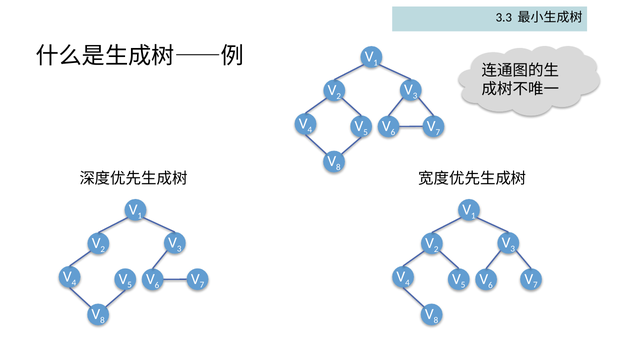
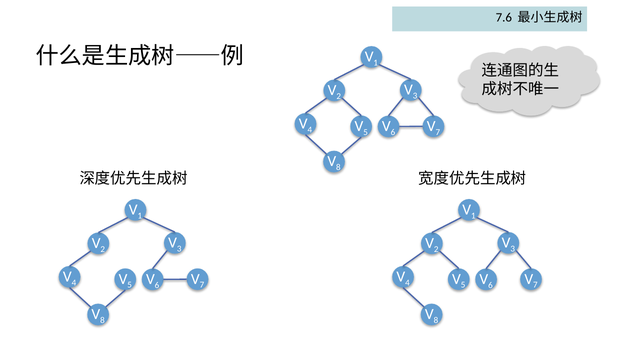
3.3: 3.3 -> 7.6
